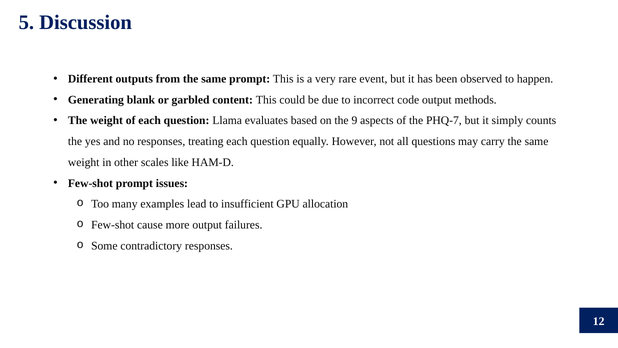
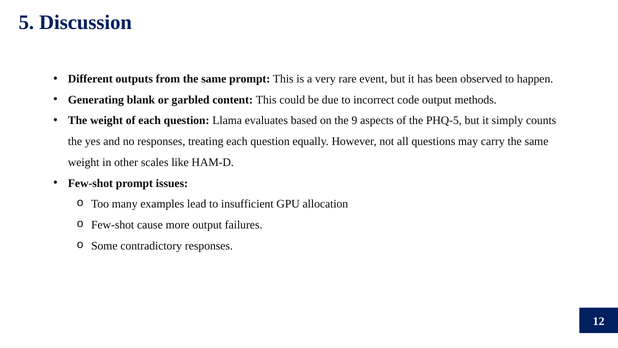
PHQ-7: PHQ-7 -> PHQ-5
